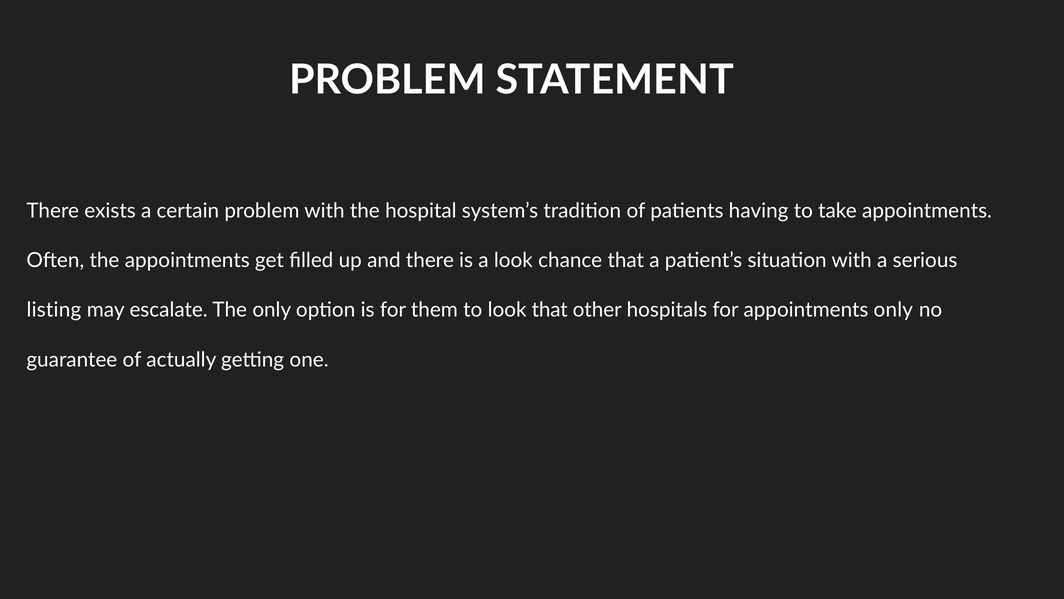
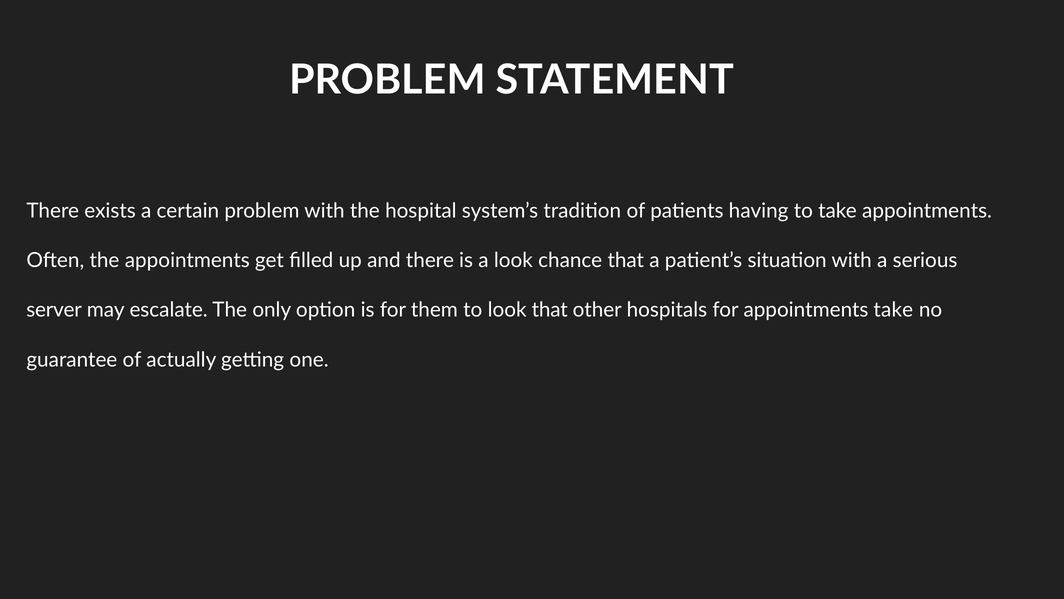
listing: listing -> server
appointments only: only -> take
